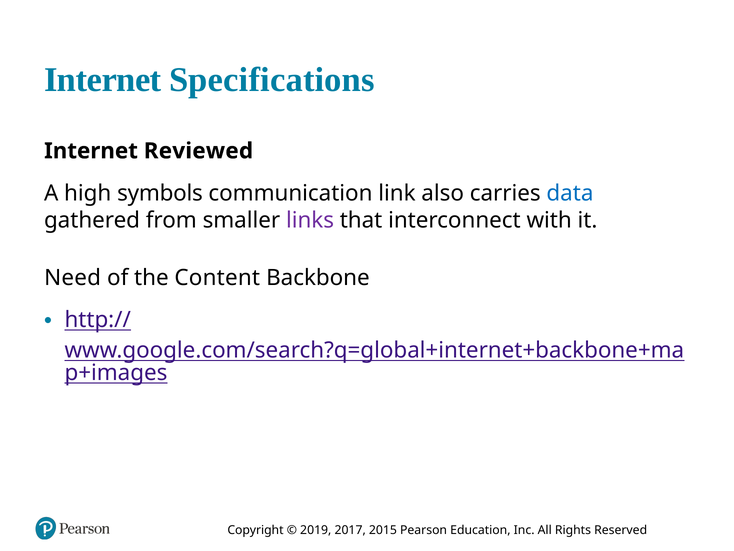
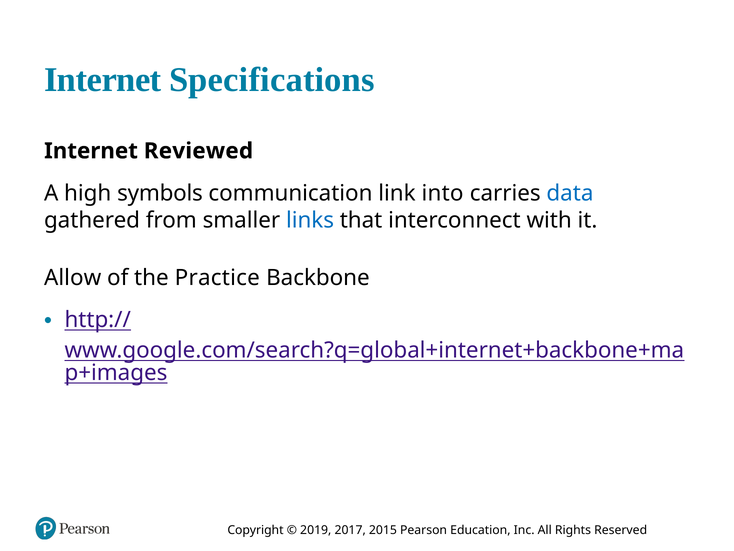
also: also -> into
links colour: purple -> blue
Need: Need -> Allow
Content: Content -> Practice
